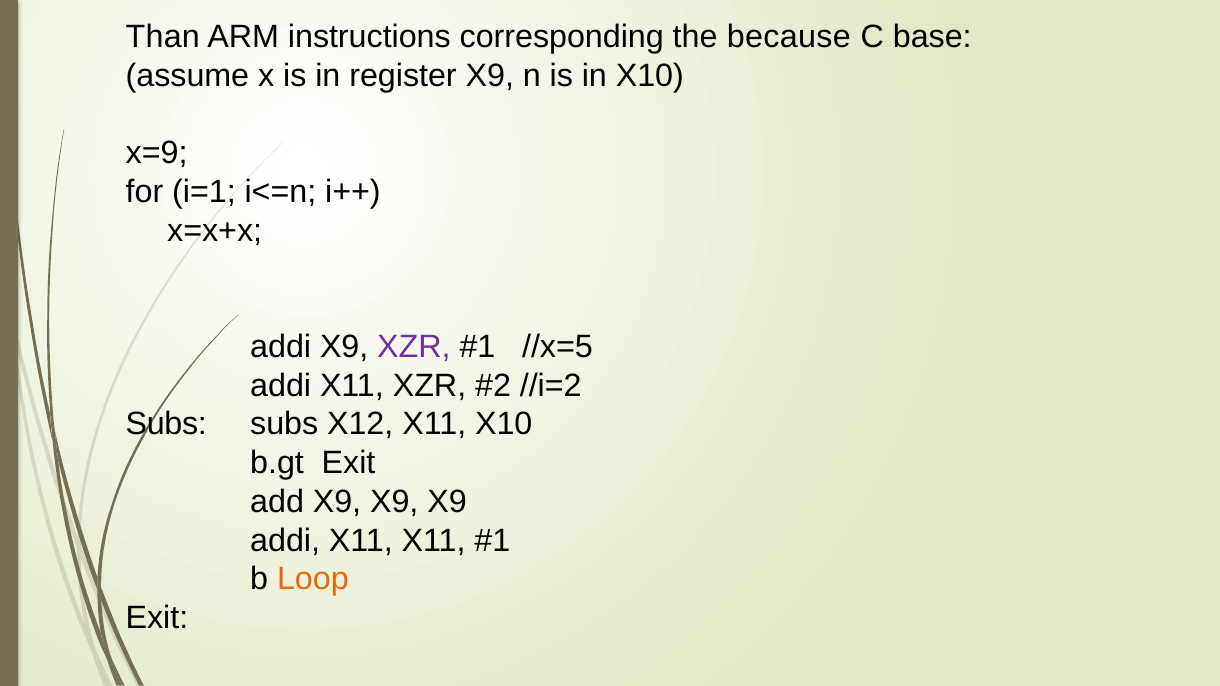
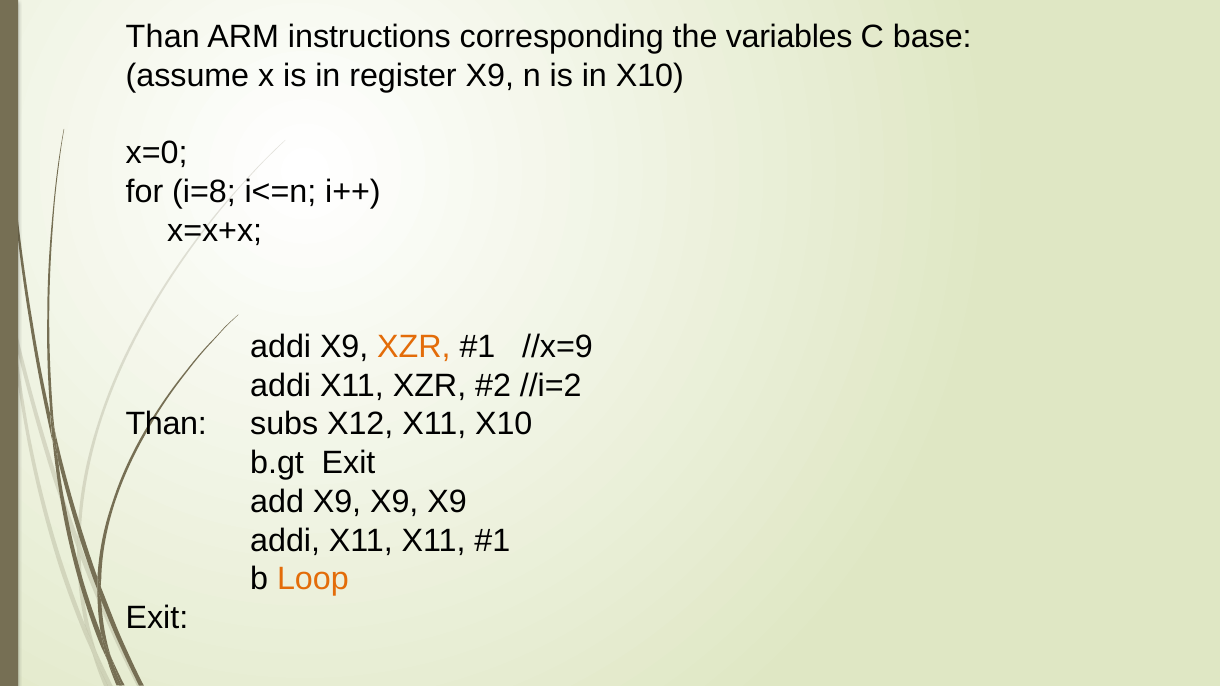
because: because -> variables
x=9: x=9 -> x=0
i=1: i=1 -> i=8
XZR at (414, 347) colour: purple -> orange
//x=5: //x=5 -> //x=9
Subs at (166, 424): Subs -> Than
